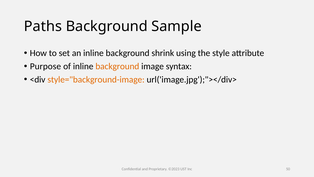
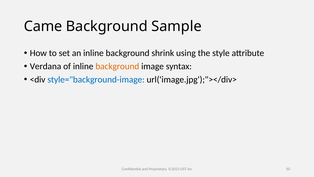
Paths: Paths -> Came
Purpose: Purpose -> Verdana
style="background-image colour: orange -> blue
